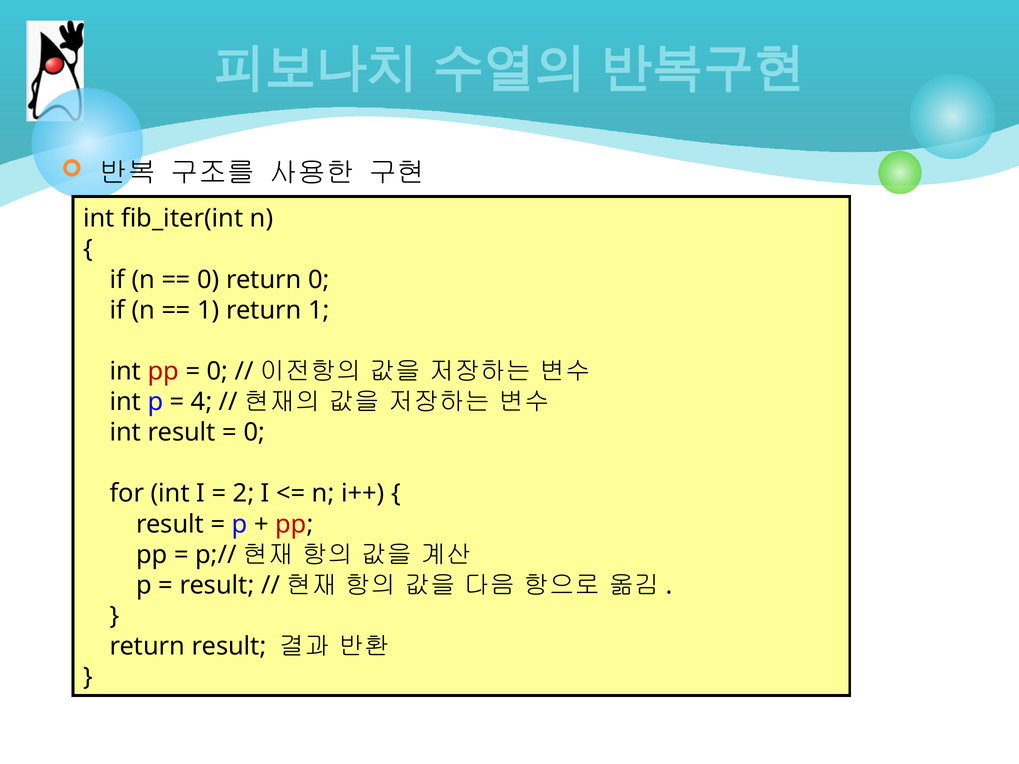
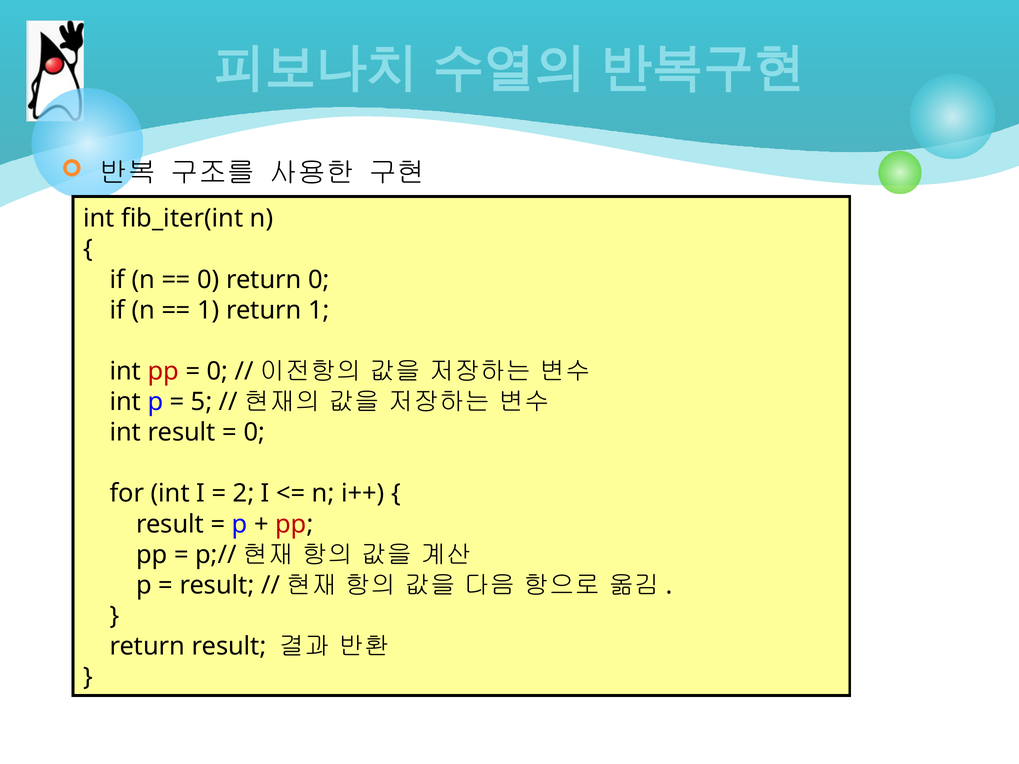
4: 4 -> 5
